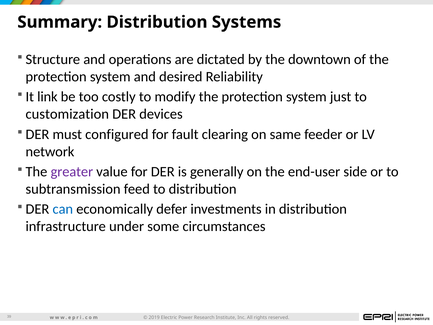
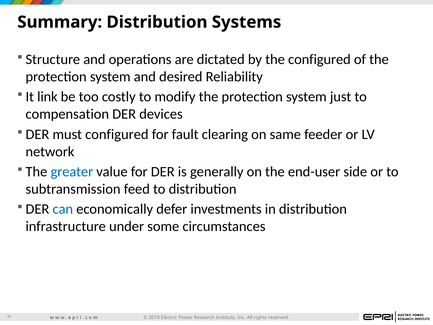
the downtown: downtown -> configured
customization: customization -> compensation
greater colour: purple -> blue
